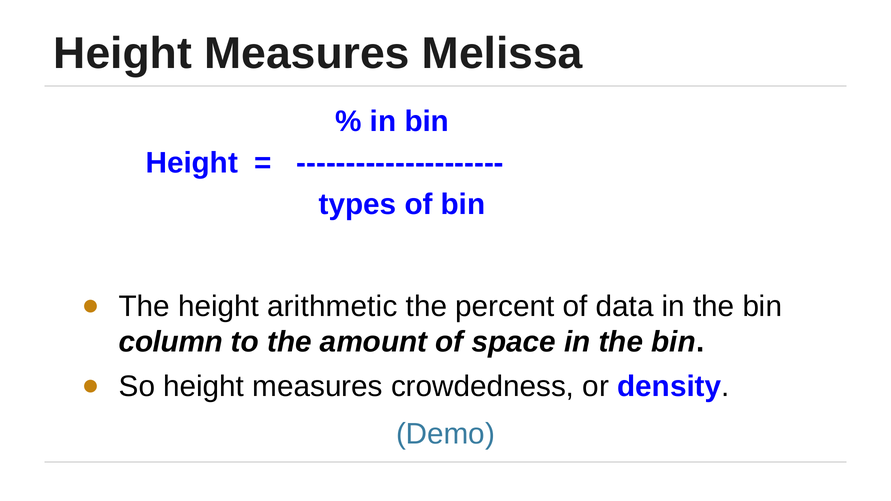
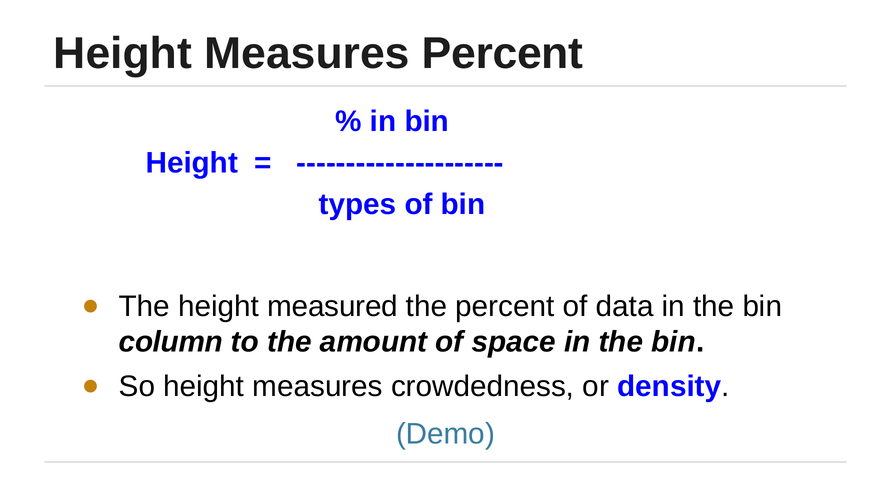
Measures Melissa: Melissa -> Percent
arithmetic: arithmetic -> measured
